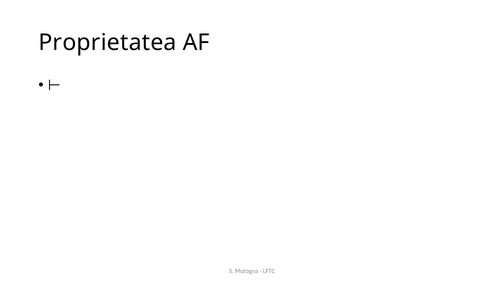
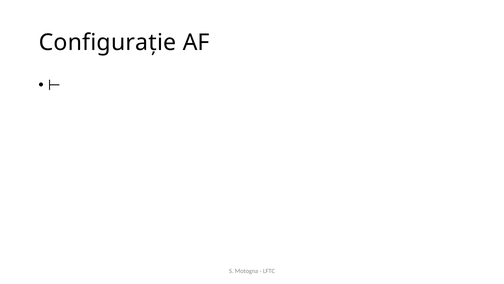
Proprietatea: Proprietatea -> Configurație
